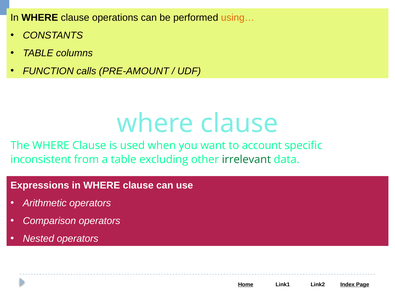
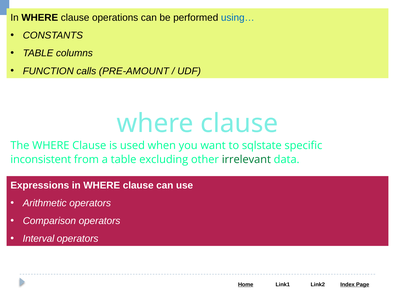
using… colour: orange -> blue
account: account -> sqlstate
Nested: Nested -> Interval
